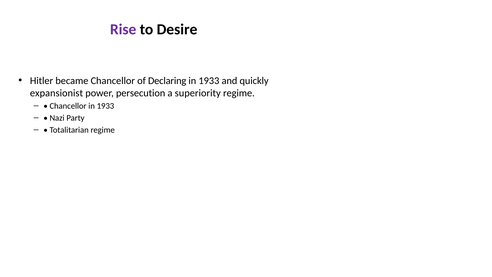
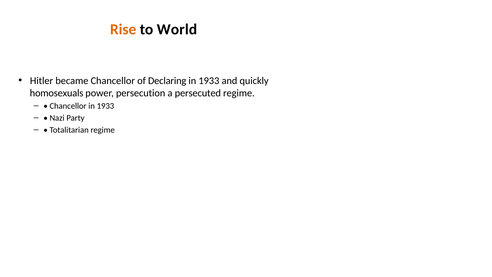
Rise colour: purple -> orange
Desire: Desire -> World
expansionist: expansionist -> homosexuals
superiority: superiority -> persecuted
